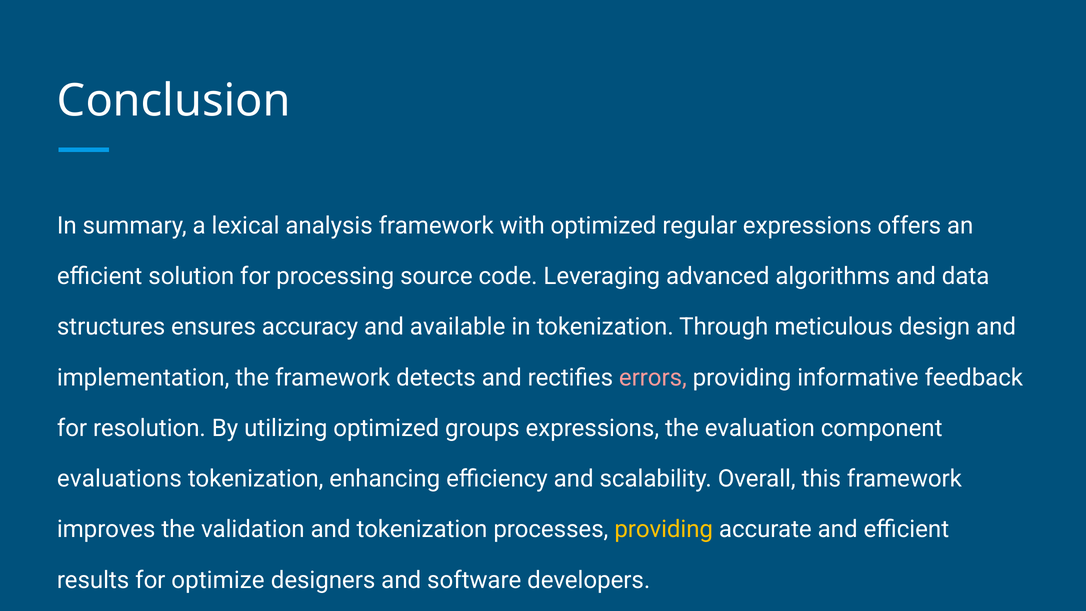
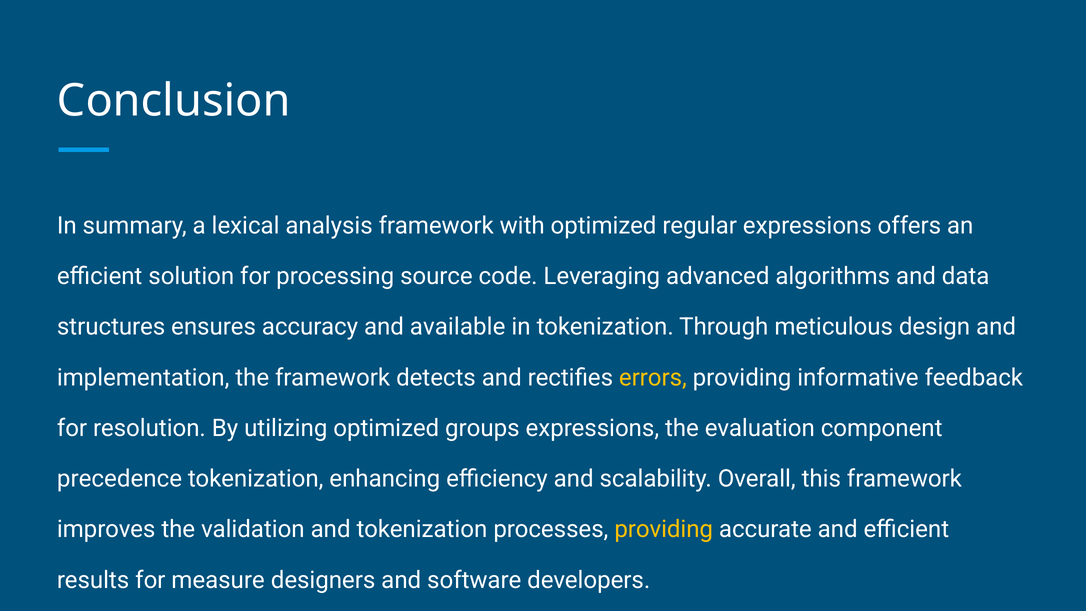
errors colour: pink -> yellow
evaluations: evaluations -> precedence
optimize: optimize -> measure
